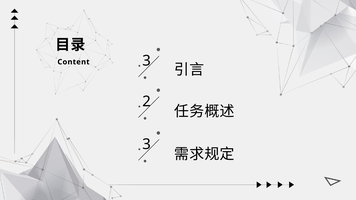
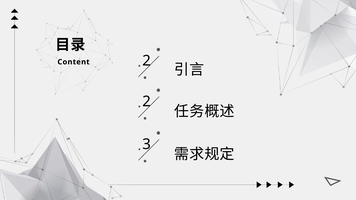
Content 3: 3 -> 2
